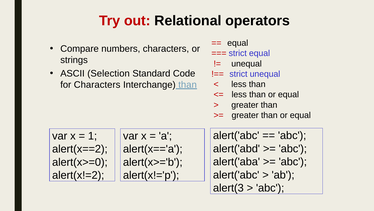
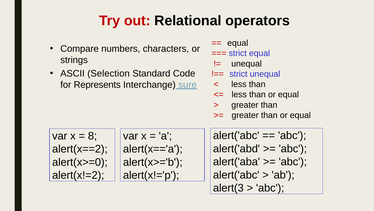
for Characters: Characters -> Represents
Interchange than: than -> sure
1: 1 -> 8
